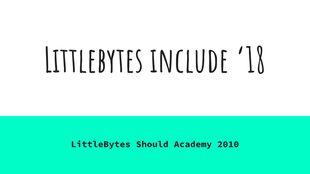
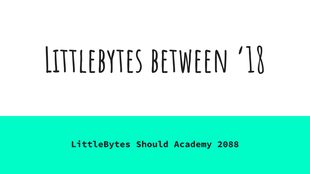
include: include -> between
2010: 2010 -> 2088
